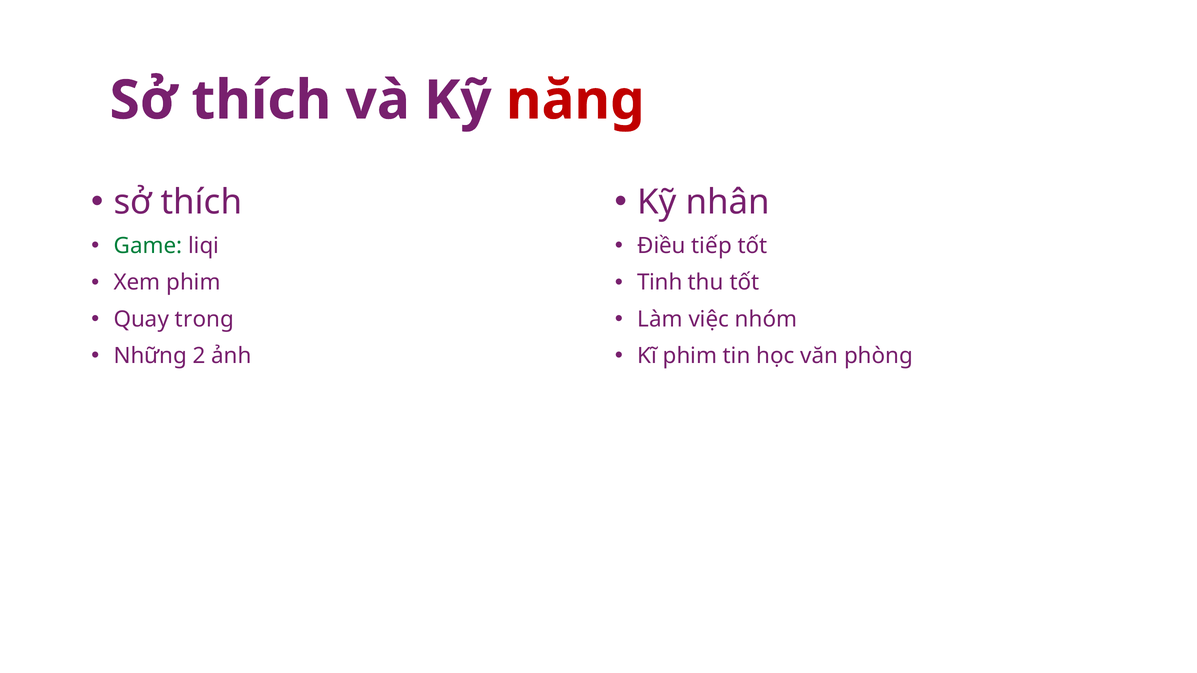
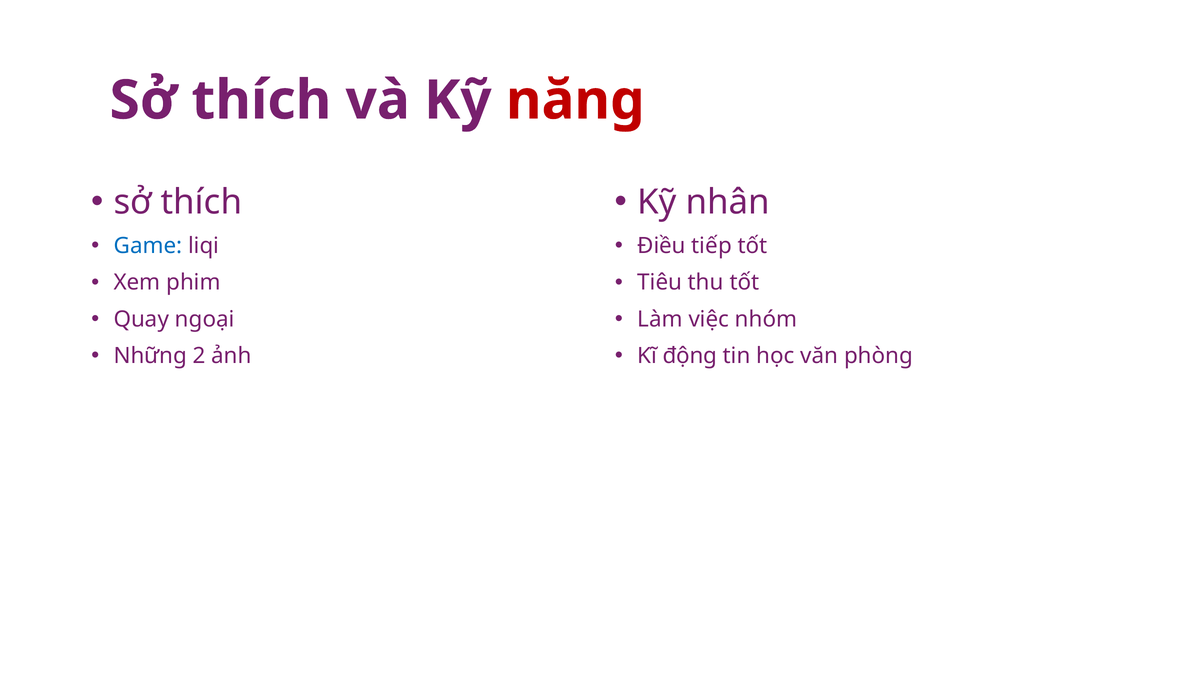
Game colour: green -> blue
Tinh: Tinh -> Tiêu
trong: trong -> ngoại
Kĩ phim: phim -> động
